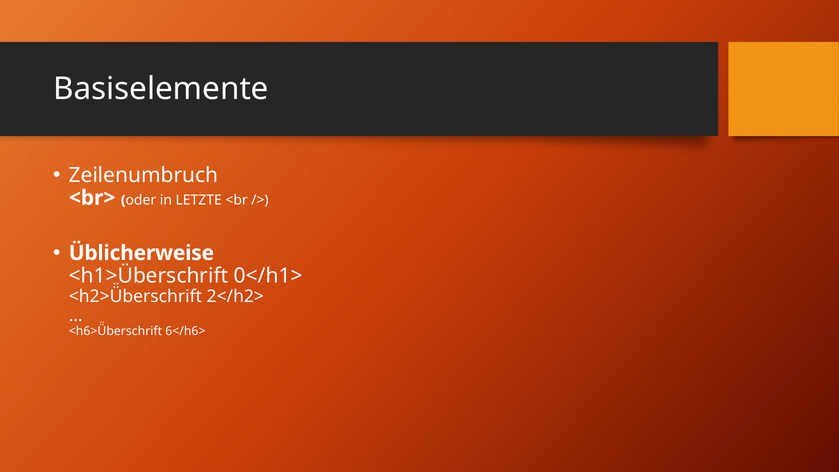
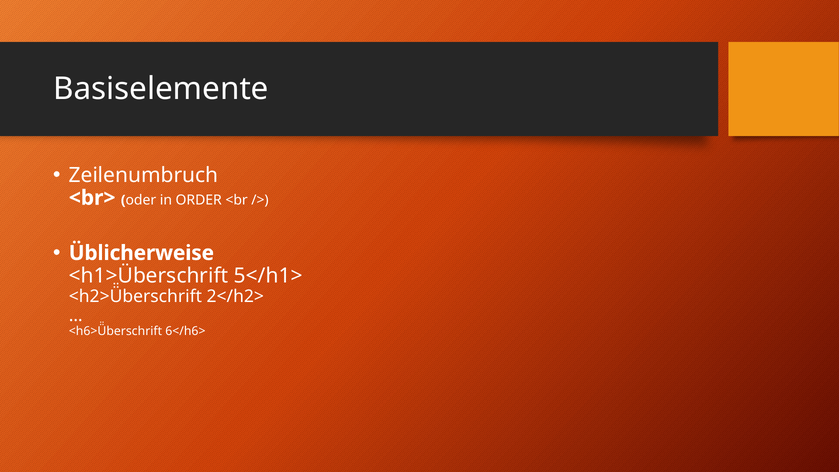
LETZTE: LETZTE -> ORDER
0</h1>: 0</h1> -> 5</h1>
